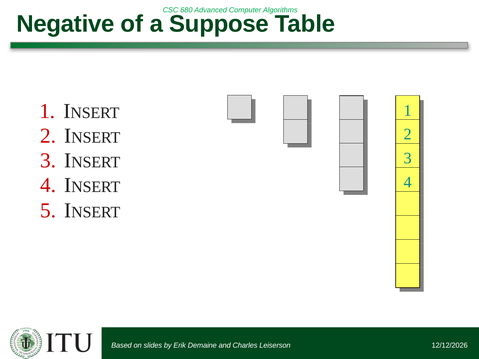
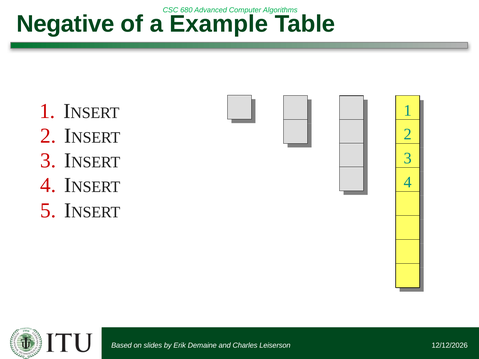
Suppose: Suppose -> Example
